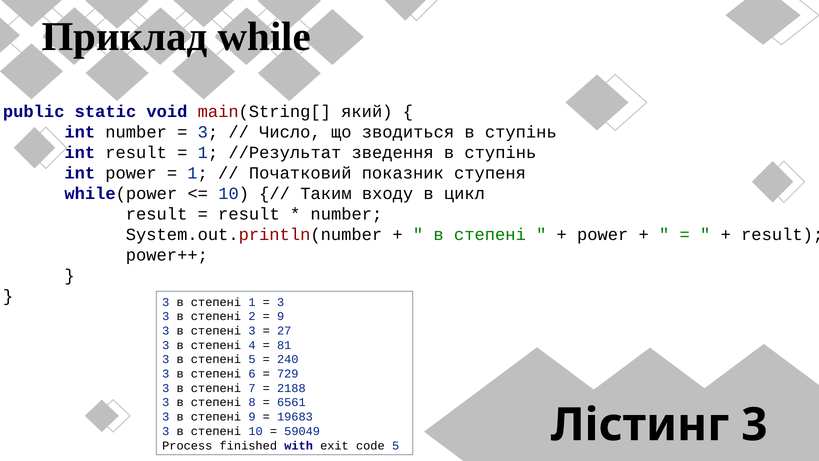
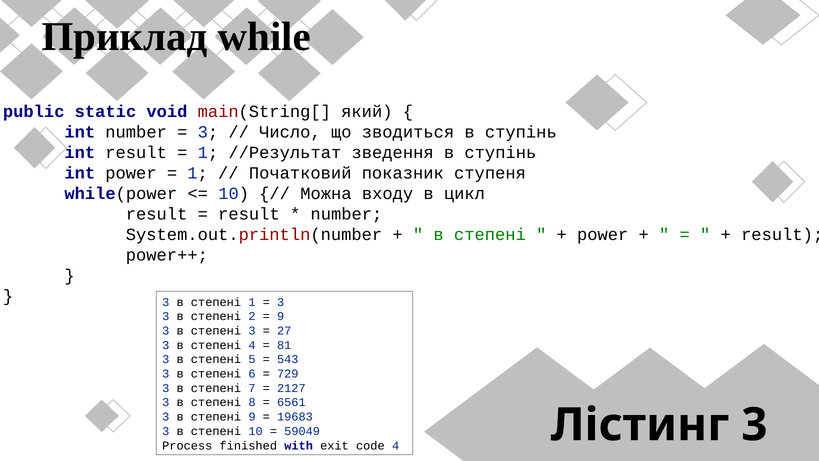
Таким: Таким -> Можна
240: 240 -> 543
2188: 2188 -> 2127
code 5: 5 -> 4
